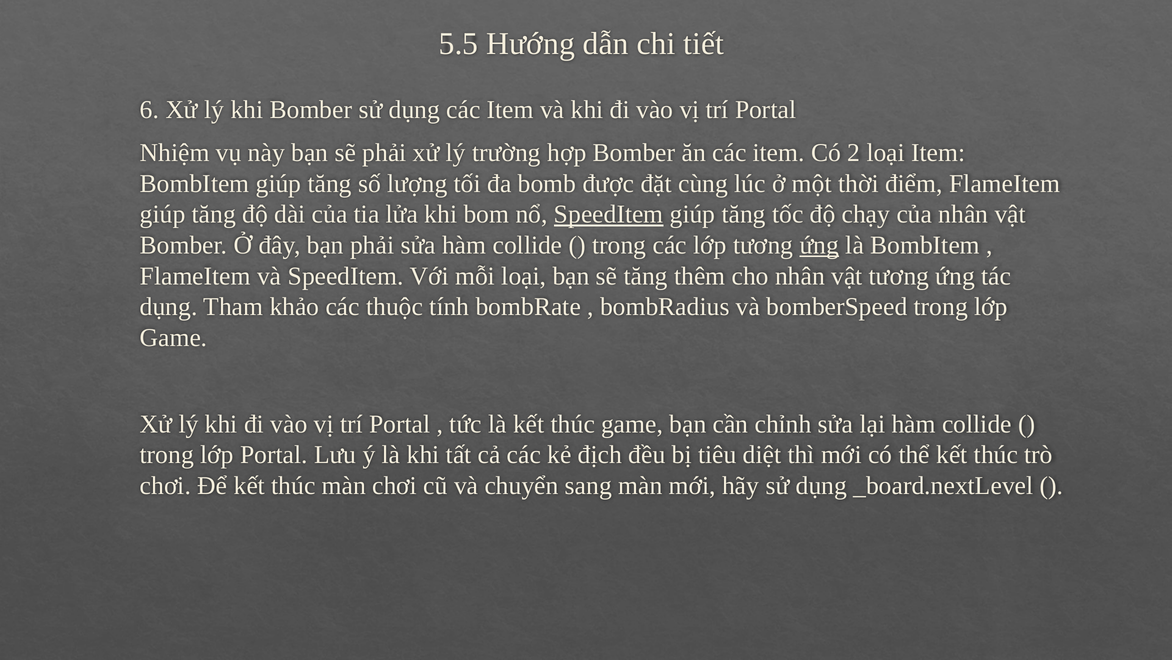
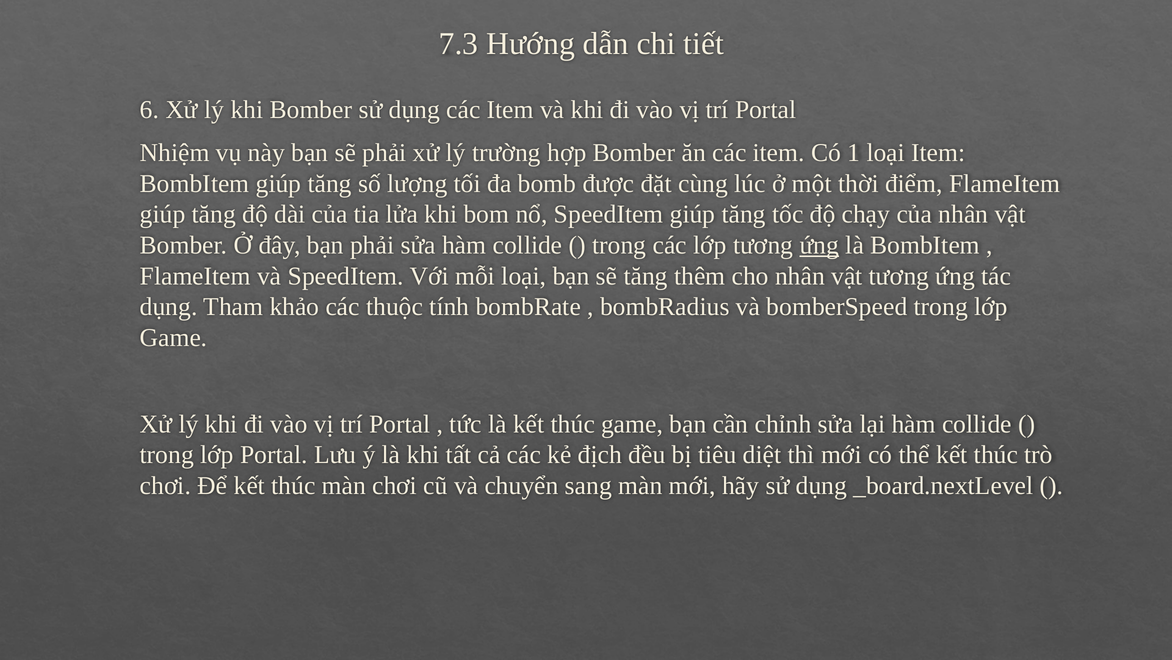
5.5: 5.5 -> 7.3
2: 2 -> 1
SpeedItem at (609, 214) underline: present -> none
